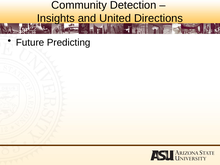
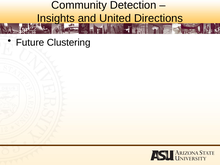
Predicting: Predicting -> Clustering
